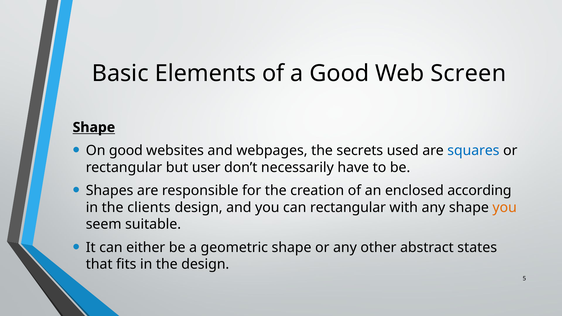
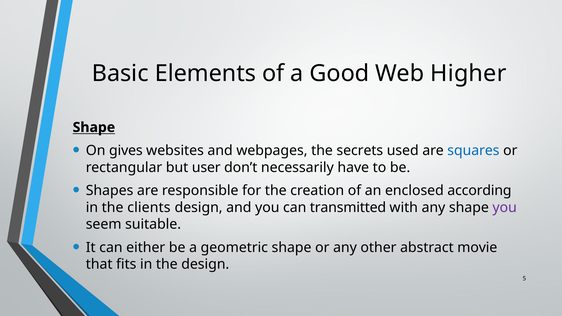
Screen: Screen -> Higher
On good: good -> gives
can rectangular: rectangular -> transmitted
you at (505, 208) colour: orange -> purple
states: states -> movie
